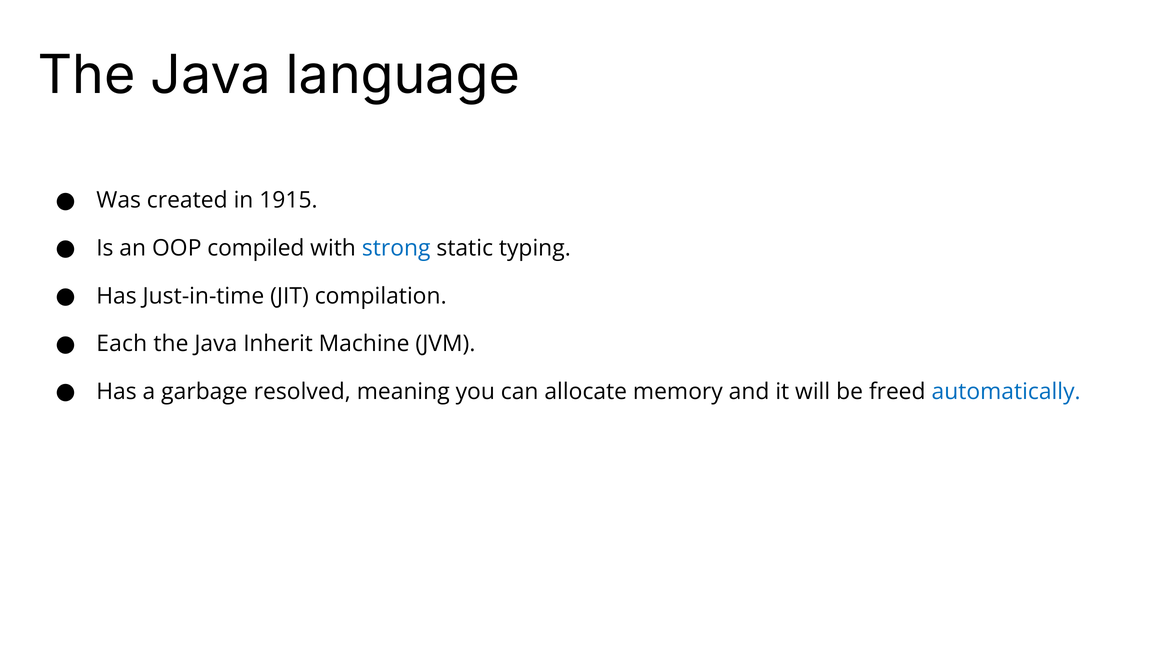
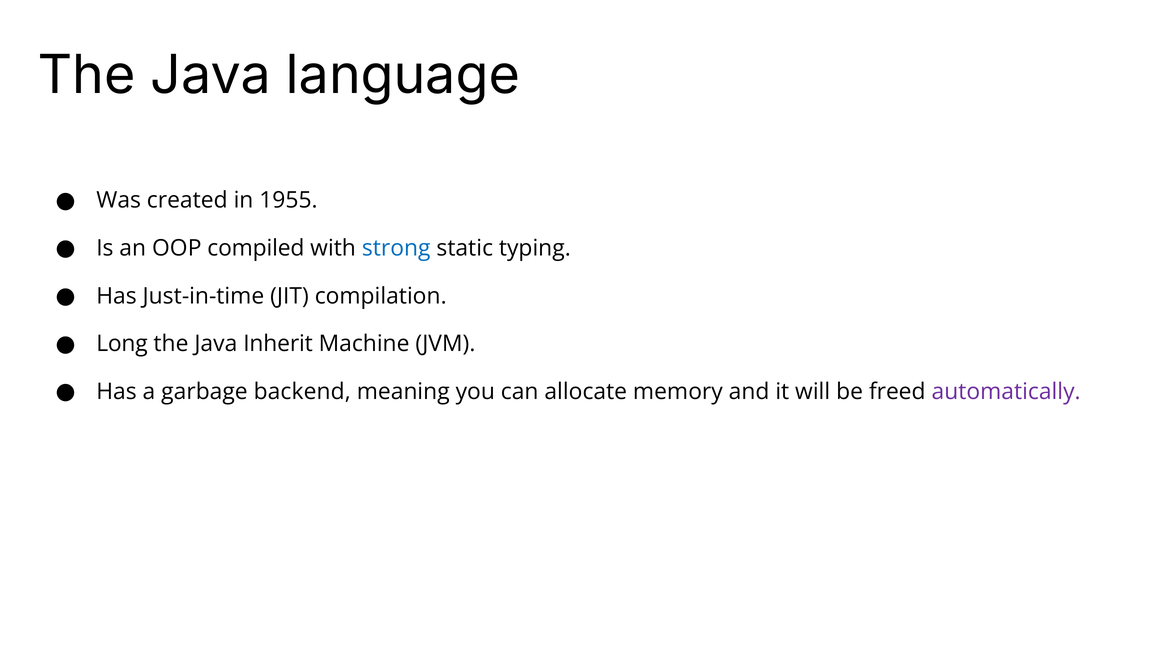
1915: 1915 -> 1955
Each: Each -> Long
resolved: resolved -> backend
automatically colour: blue -> purple
